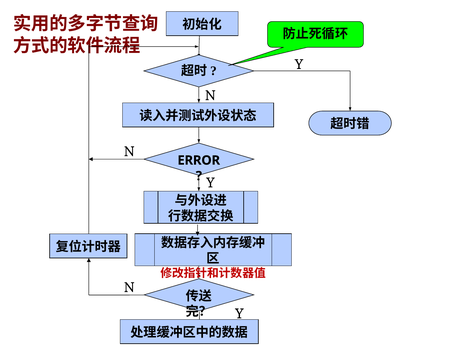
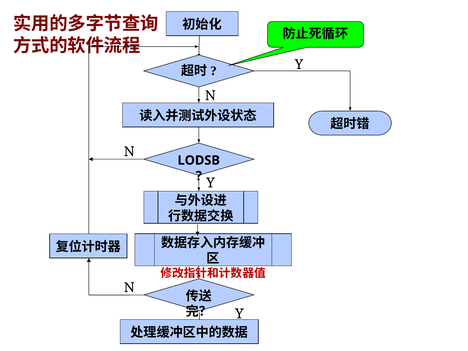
ERROR: ERROR -> LODSB
